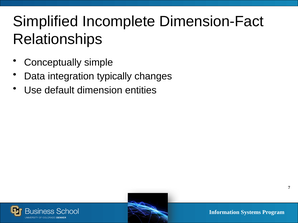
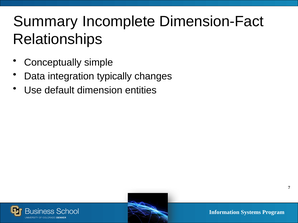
Simplified: Simplified -> Summary
